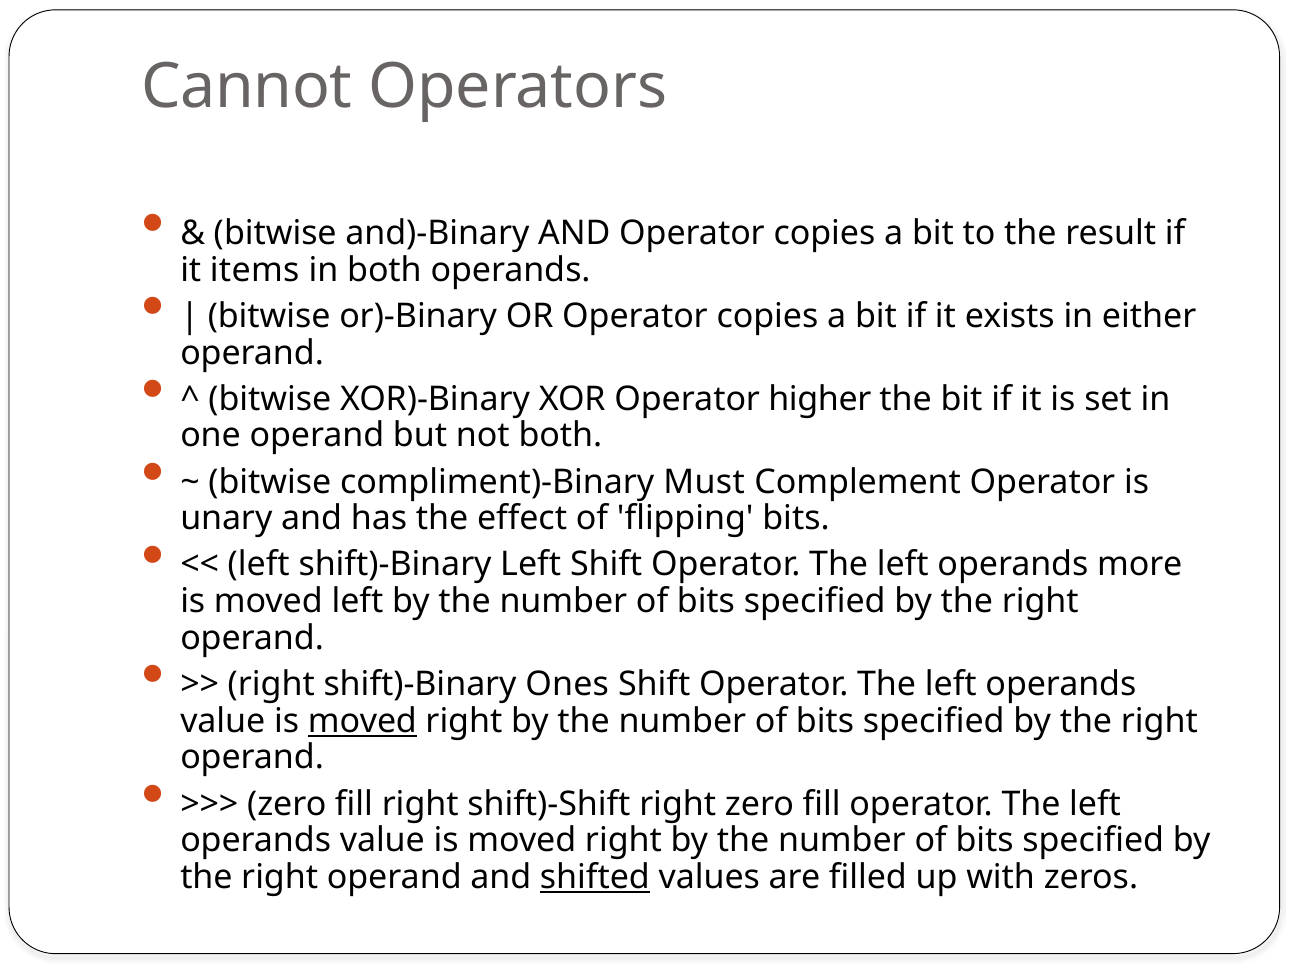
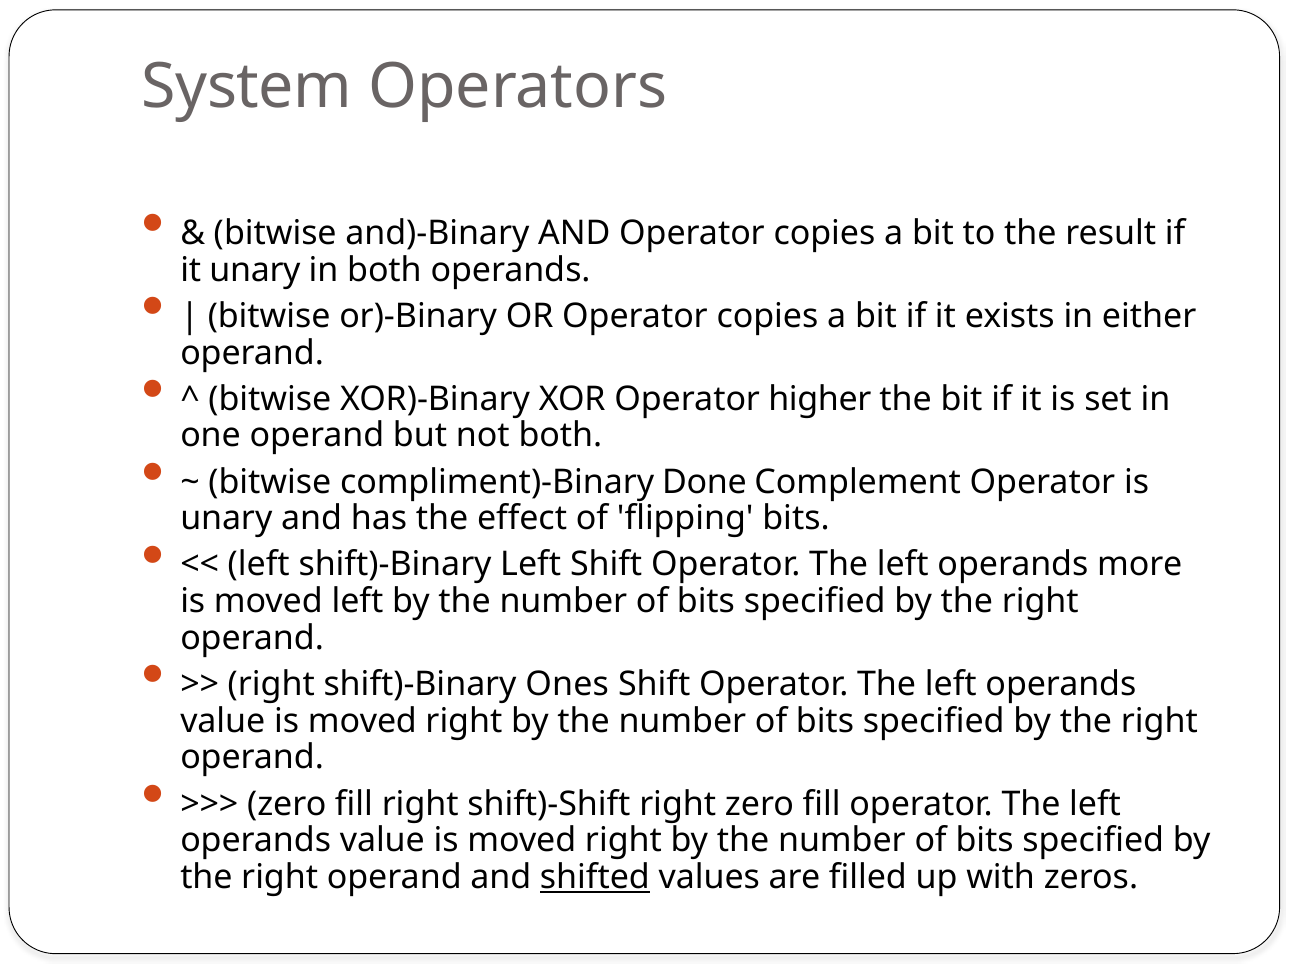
Cannot: Cannot -> System
it items: items -> unary
Must: Must -> Done
moved at (362, 721) underline: present -> none
